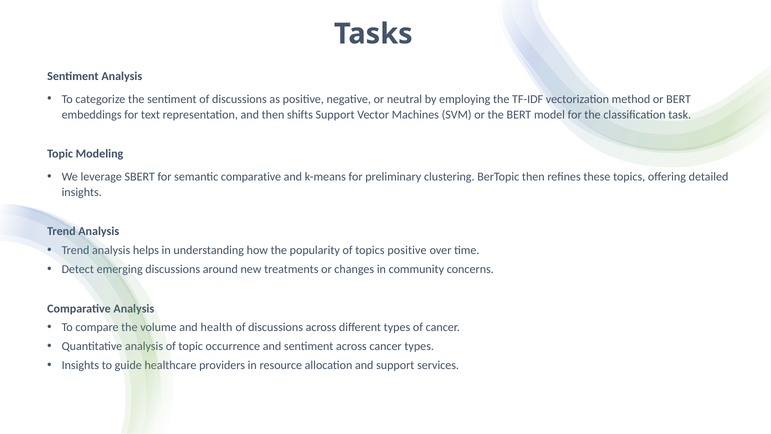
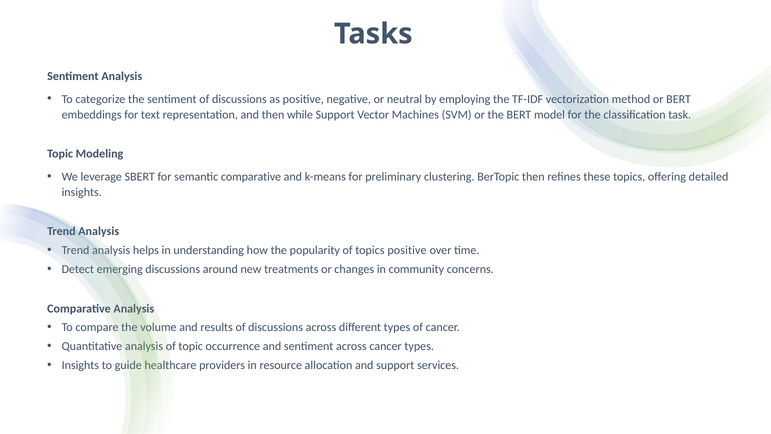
shifts: shifts -> while
health: health -> results
